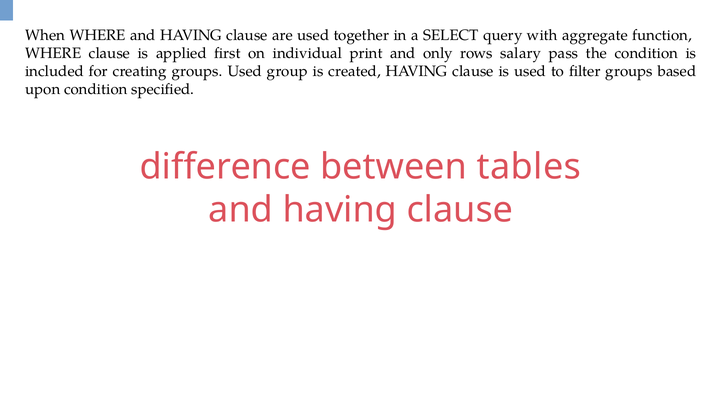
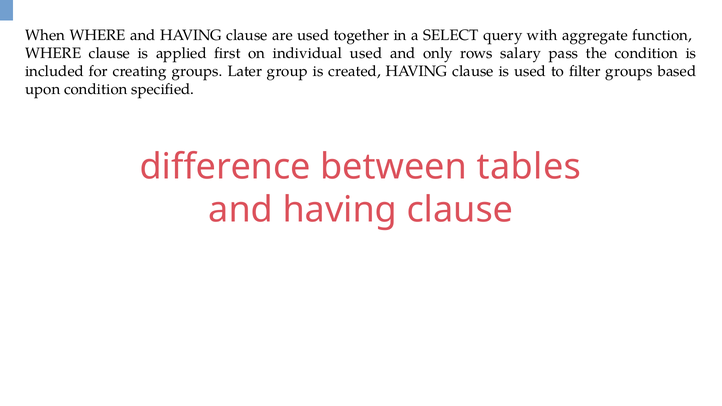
individual print: print -> used
groups Used: Used -> Later
